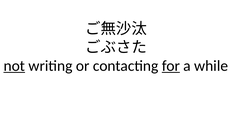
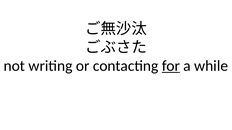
not underline: present -> none
